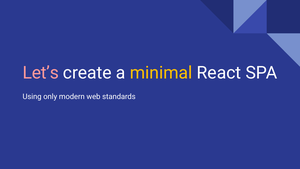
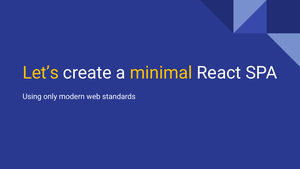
Let’s colour: pink -> yellow
